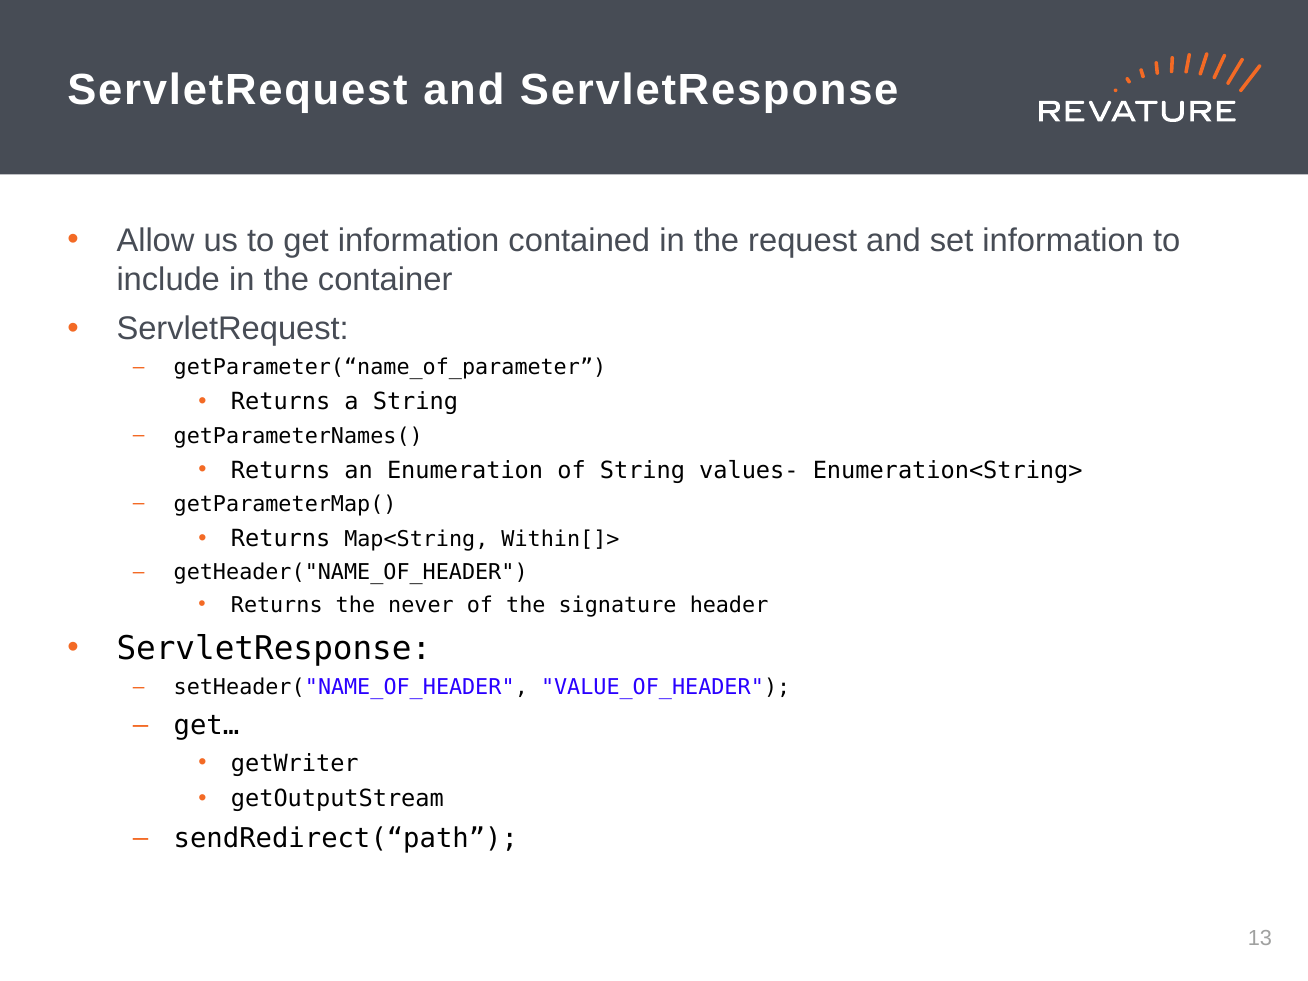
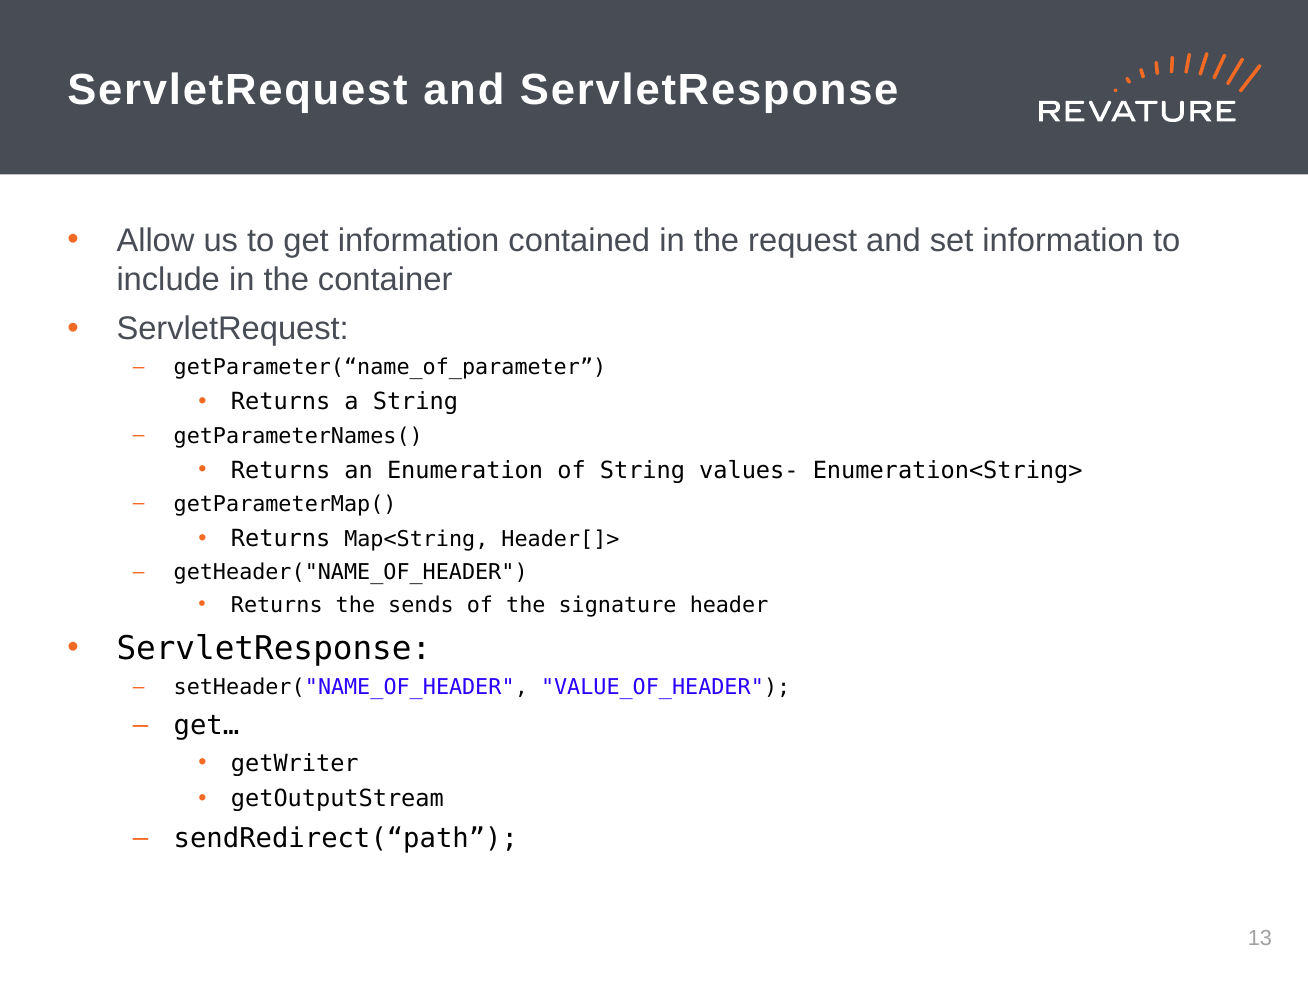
Within[]>: Within[]> -> Header[]>
never: never -> sends
